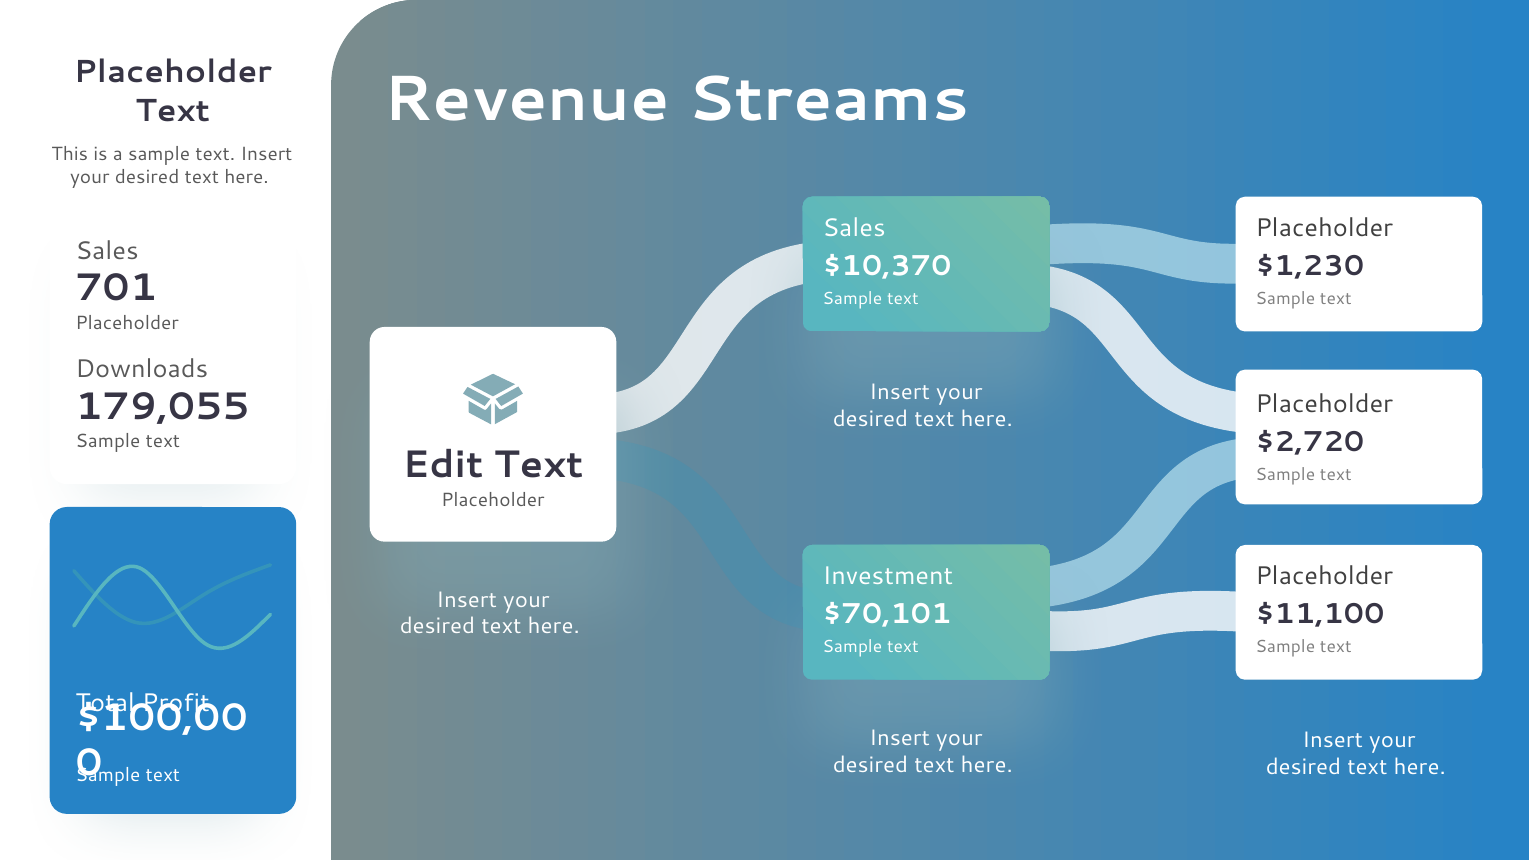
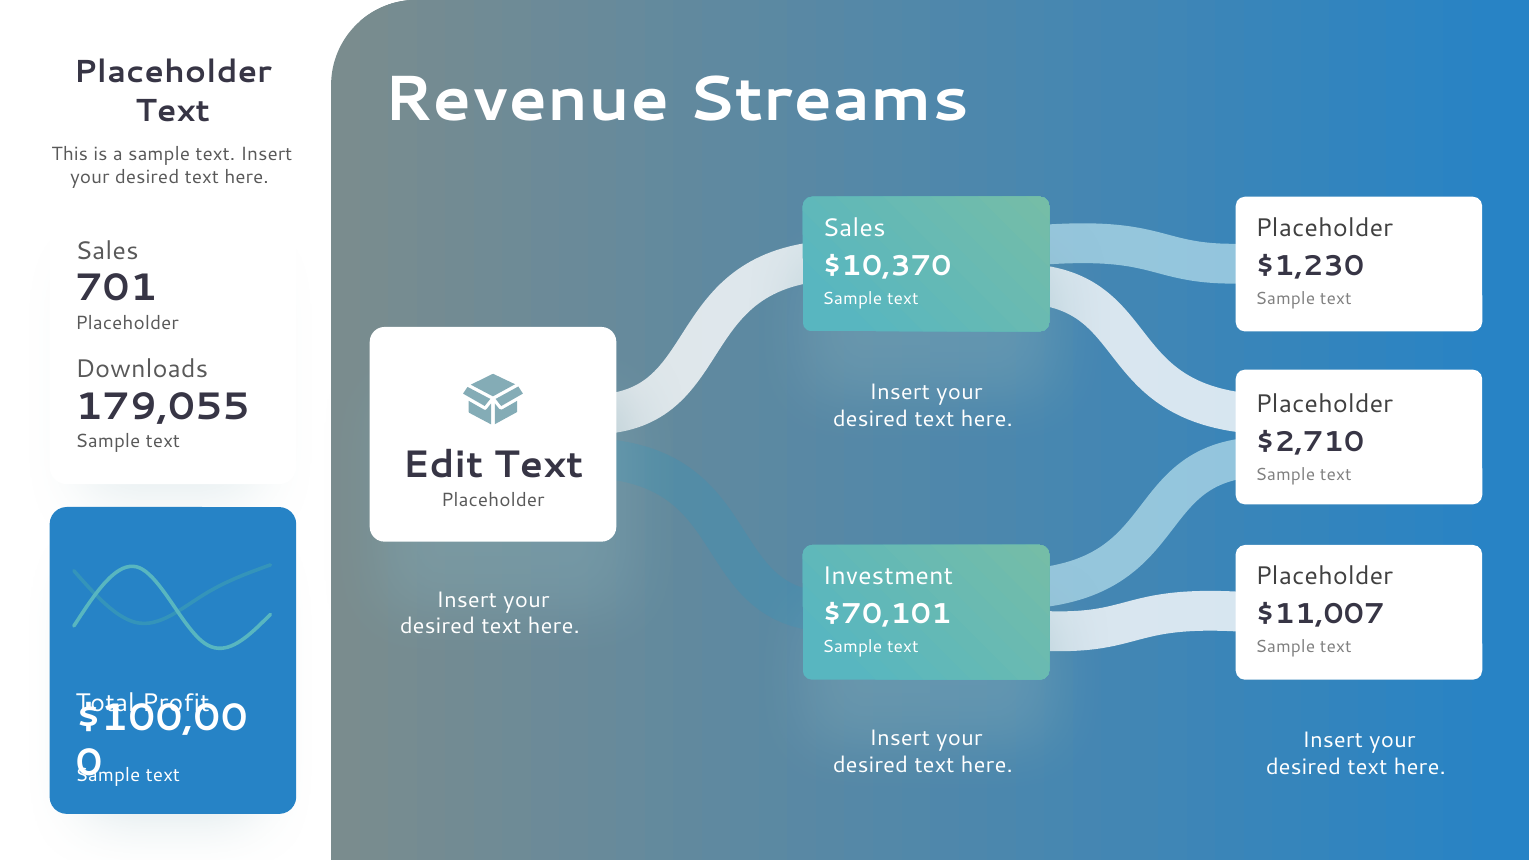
$2,720: $2,720 -> $2,710
$11,100: $11,100 -> $11,007
